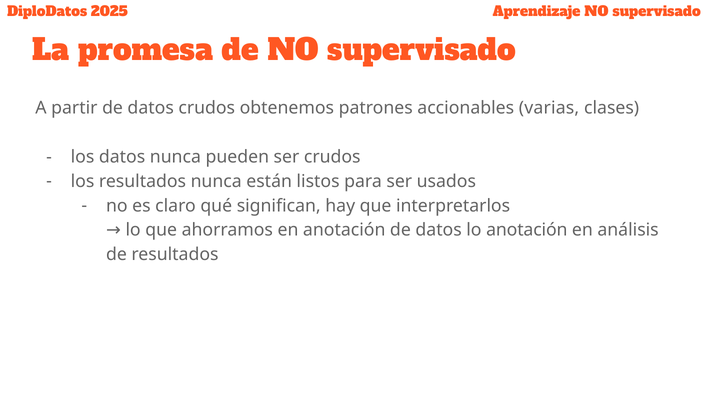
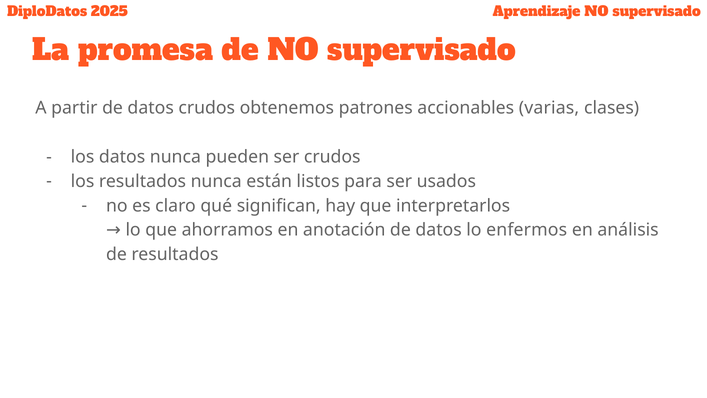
lo anotación: anotación -> enfermos
